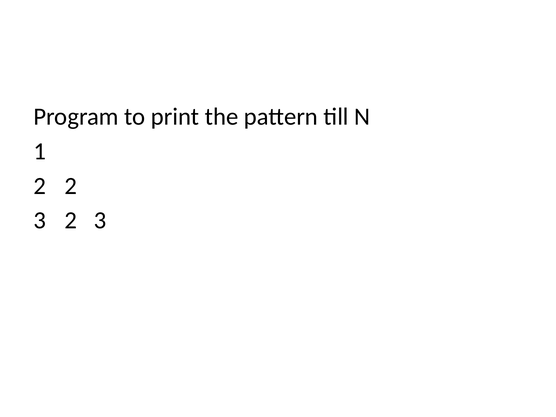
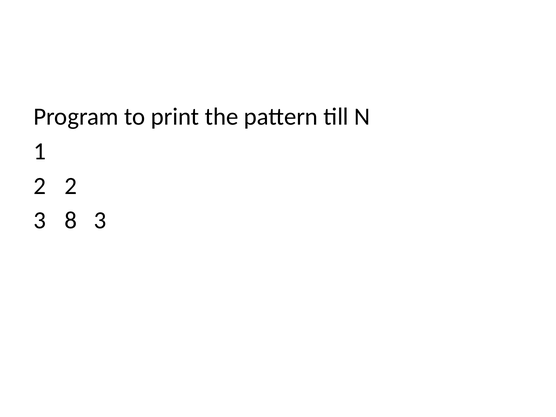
3 2: 2 -> 8
